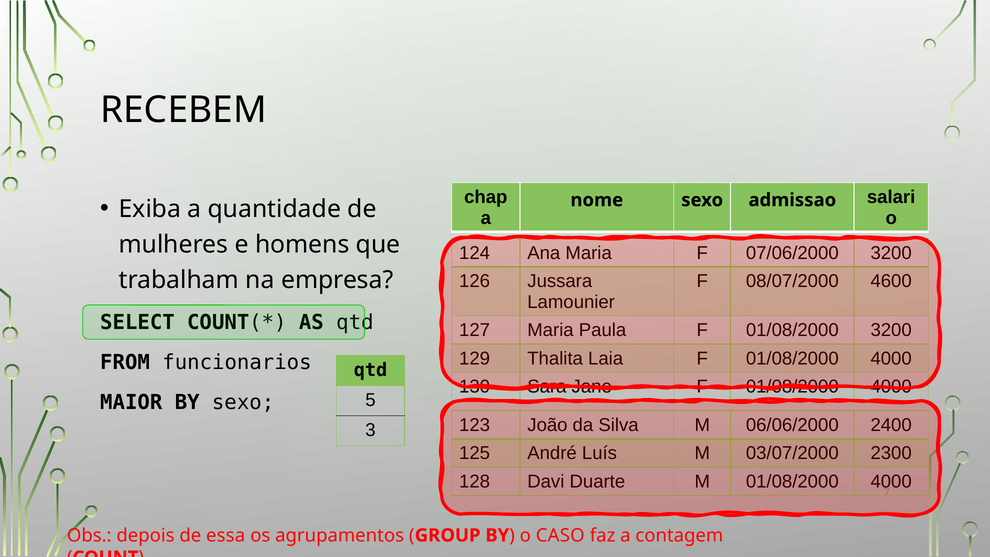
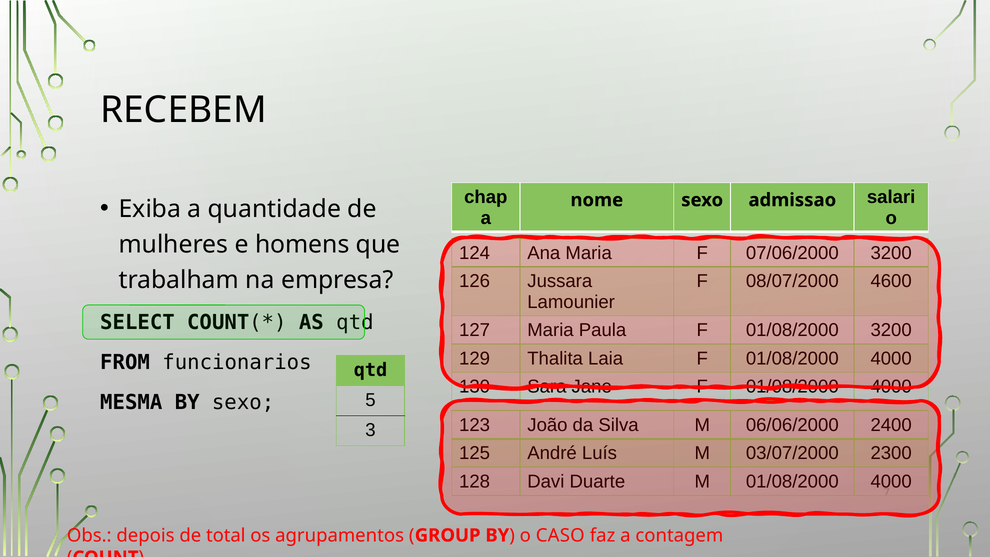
MAIOR: MAIOR -> MESMA
essa: essa -> total
